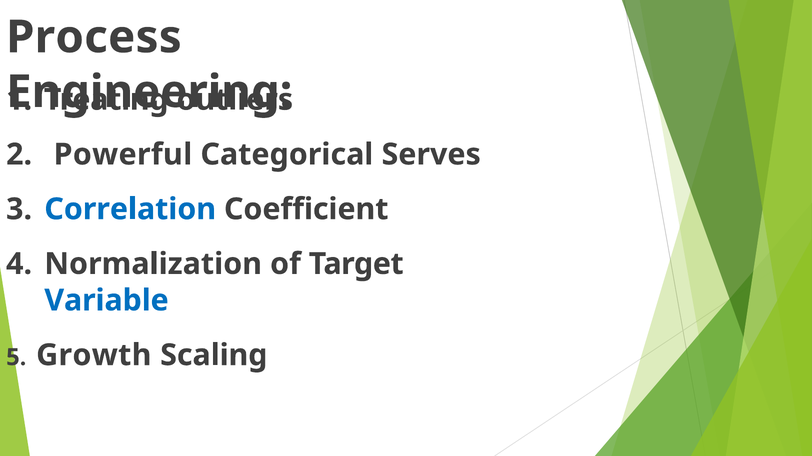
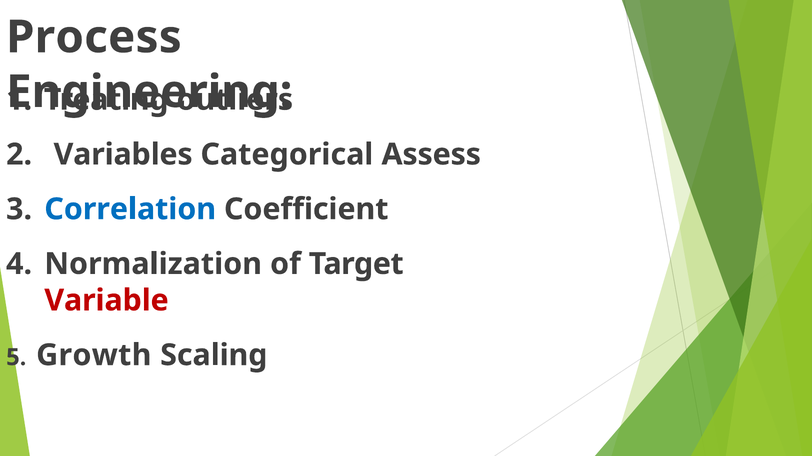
Powerful: Powerful -> Variables
Serves: Serves -> Assess
Variable colour: blue -> red
